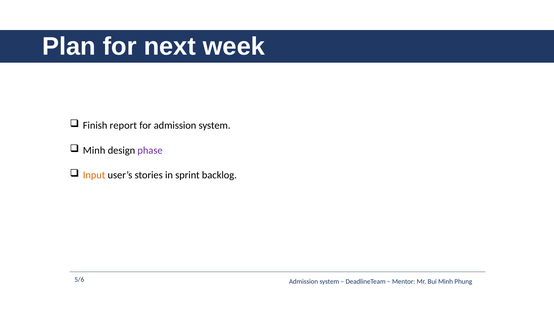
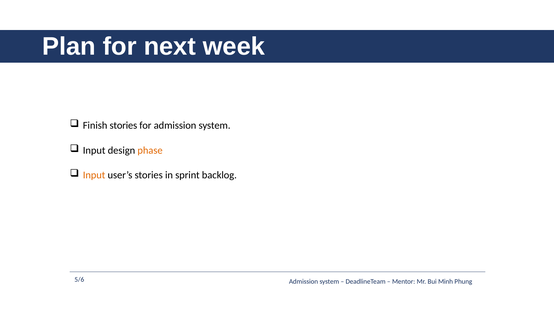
Finish report: report -> stories
Minh at (94, 151): Minh -> Input
phase colour: purple -> orange
